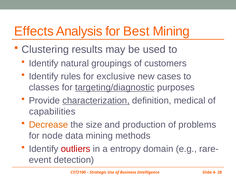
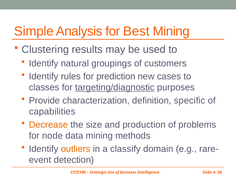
Effects: Effects -> Simple
exclusive: exclusive -> prediction
characterization underline: present -> none
medical: medical -> specific
outliers colour: red -> orange
entropy: entropy -> classify
